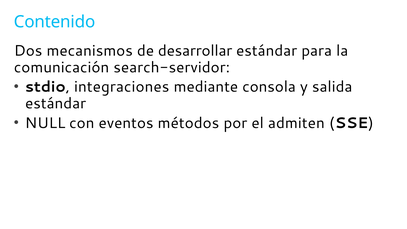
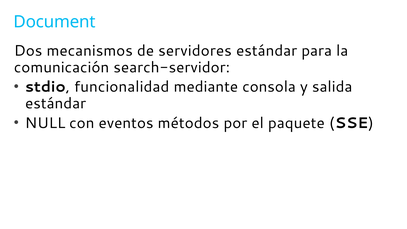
Contenido: Contenido -> Document
desarrollar: desarrollar -> servidores
integraciones: integraciones -> funcionalidad
admiten: admiten -> paquete
